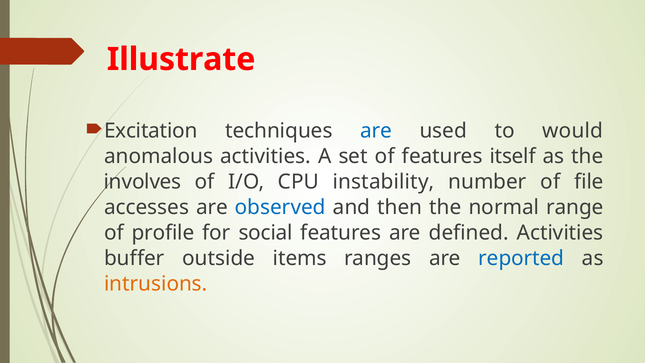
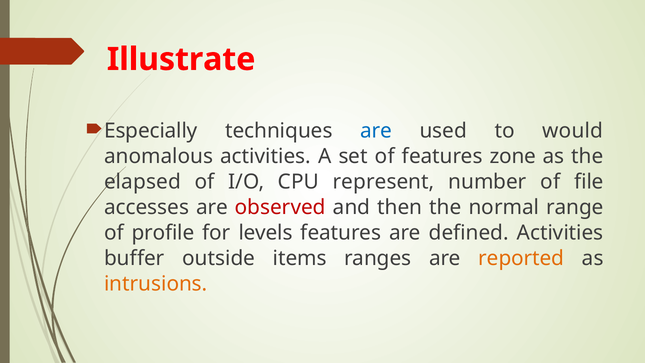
Excitation: Excitation -> Especially
itself: itself -> zone
involves: involves -> elapsed
instability: instability -> represent
observed colour: blue -> red
social: social -> levels
reported colour: blue -> orange
